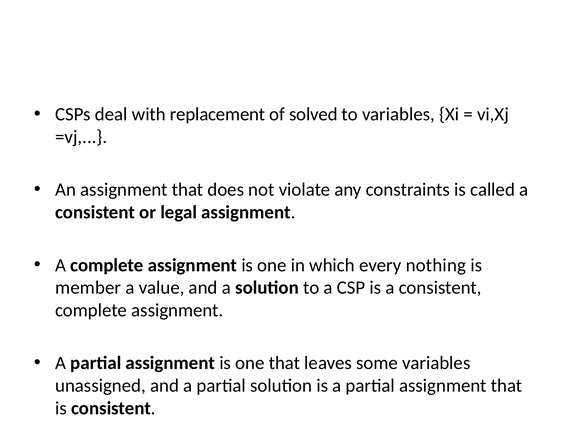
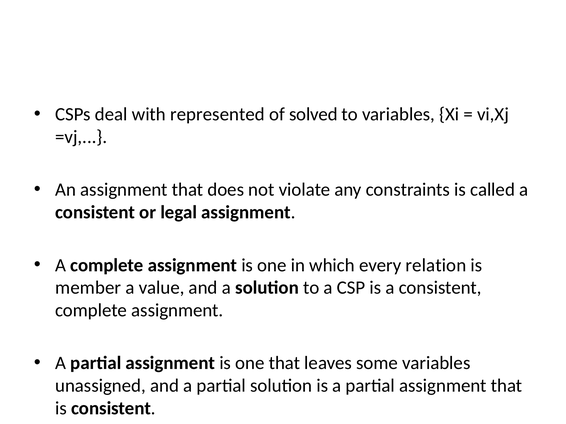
replacement: replacement -> represented
nothing: nothing -> relation
